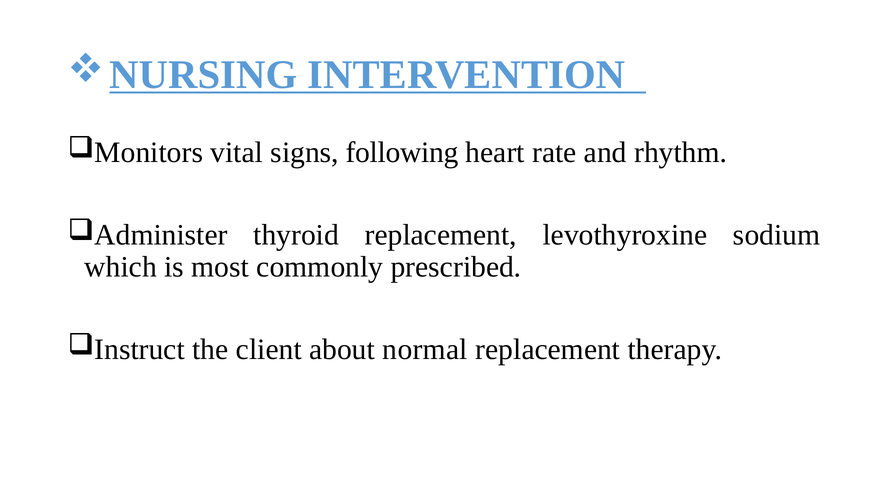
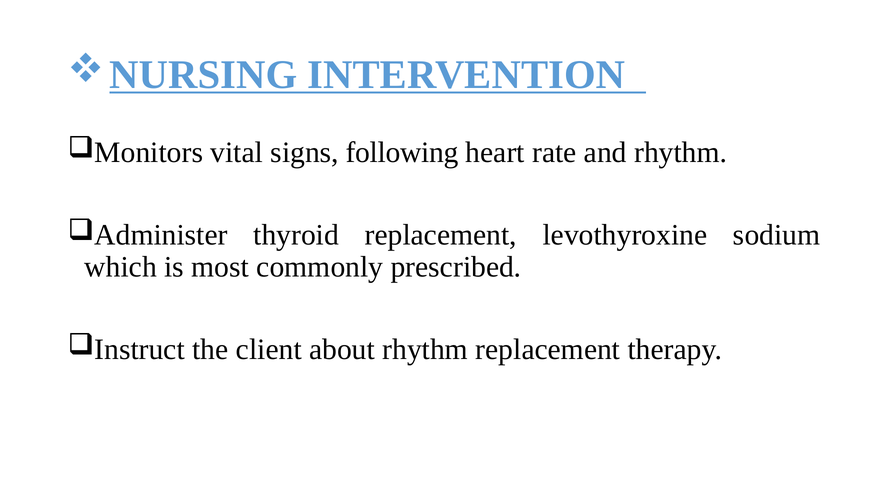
about normal: normal -> rhythm
